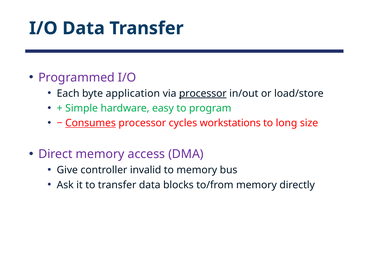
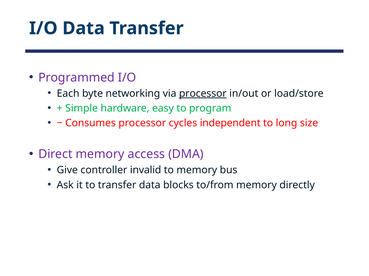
application: application -> networking
Consumes underline: present -> none
workstations: workstations -> independent
